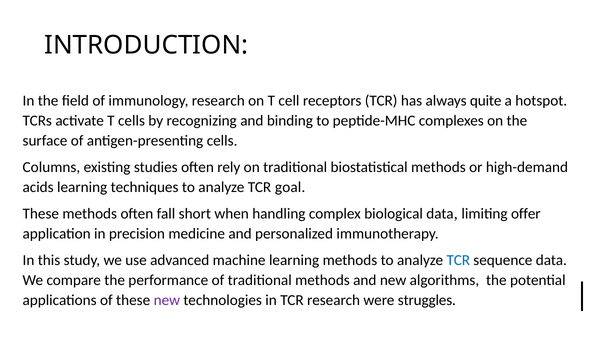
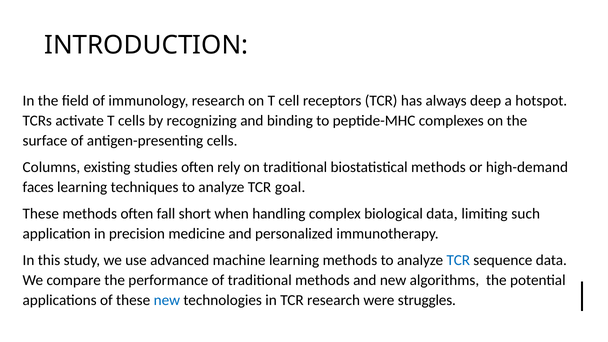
quite: quite -> deep
acids: acids -> faces
offer: offer -> such
new at (167, 300) colour: purple -> blue
